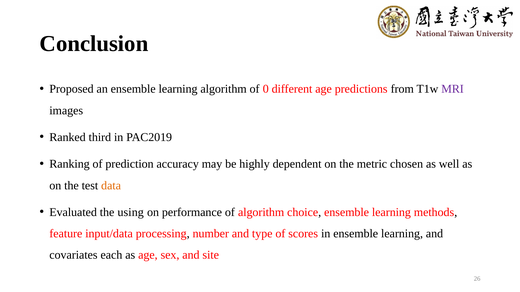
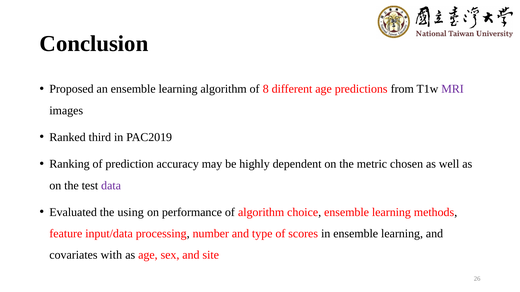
0: 0 -> 8
data colour: orange -> purple
each: each -> with
